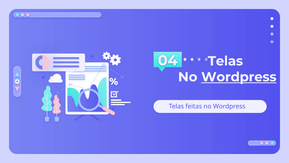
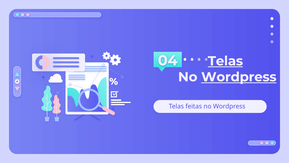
Telas at (225, 61) underline: none -> present
